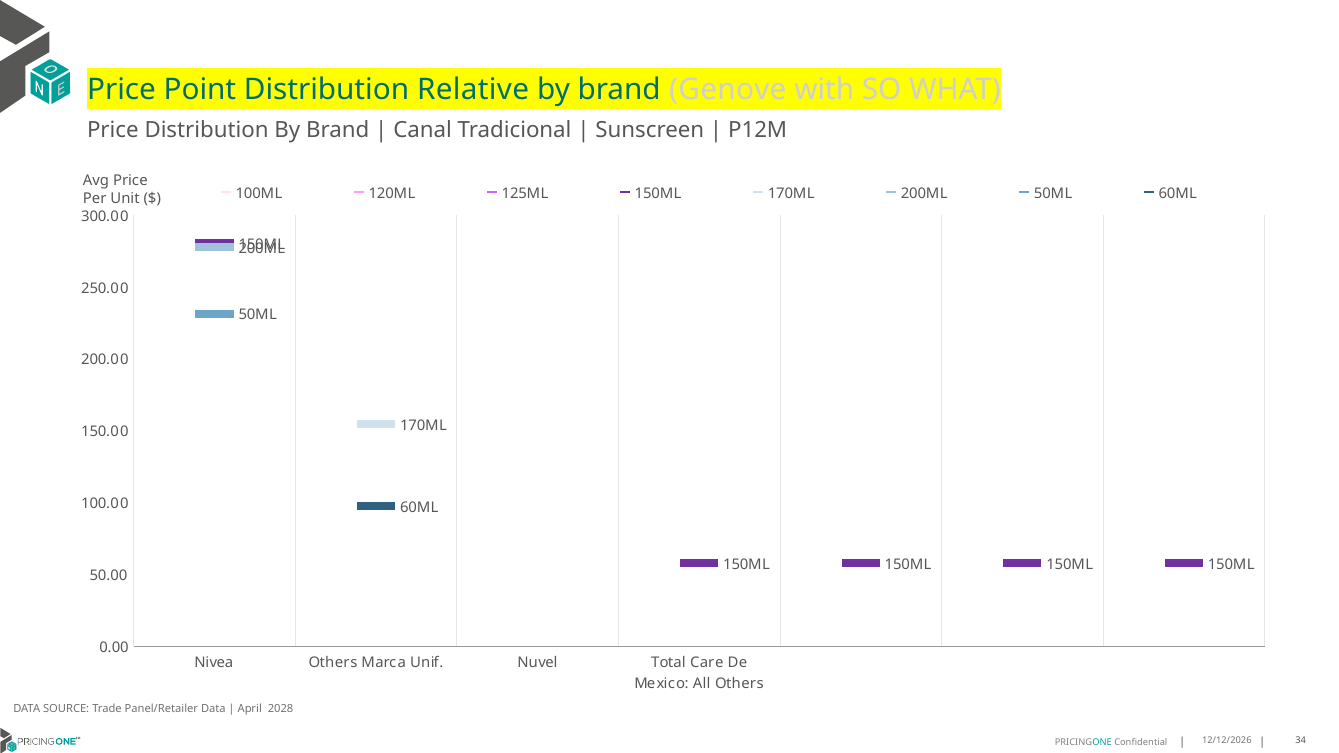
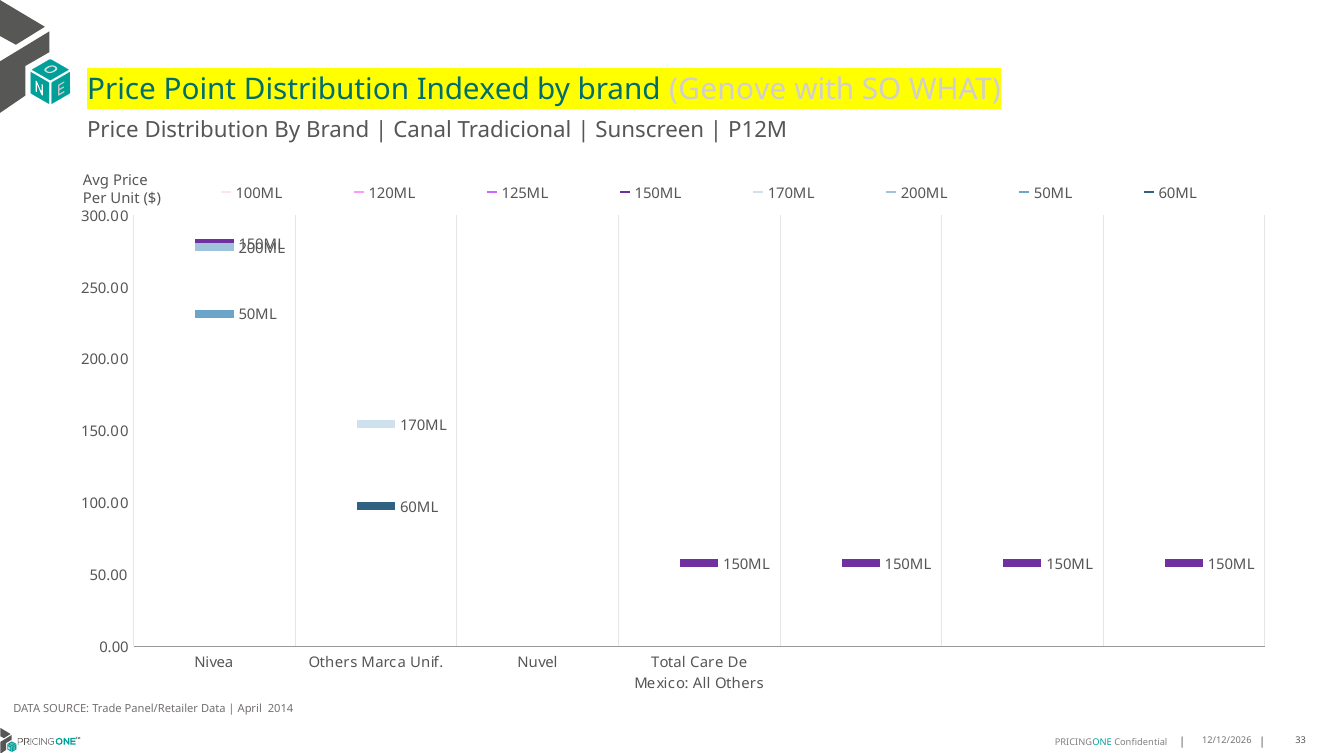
Relative: Relative -> Indexed
2028: 2028 -> 2014
34: 34 -> 33
